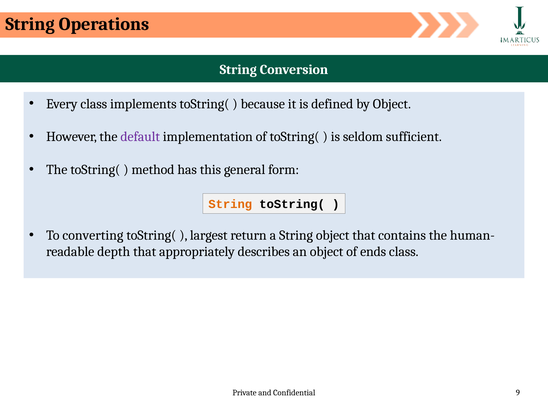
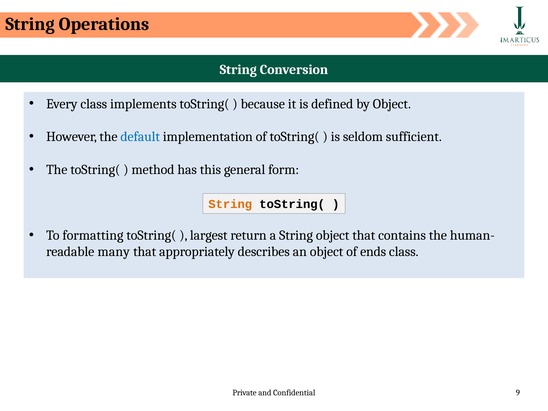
default colour: purple -> blue
converting: converting -> formatting
depth: depth -> many
